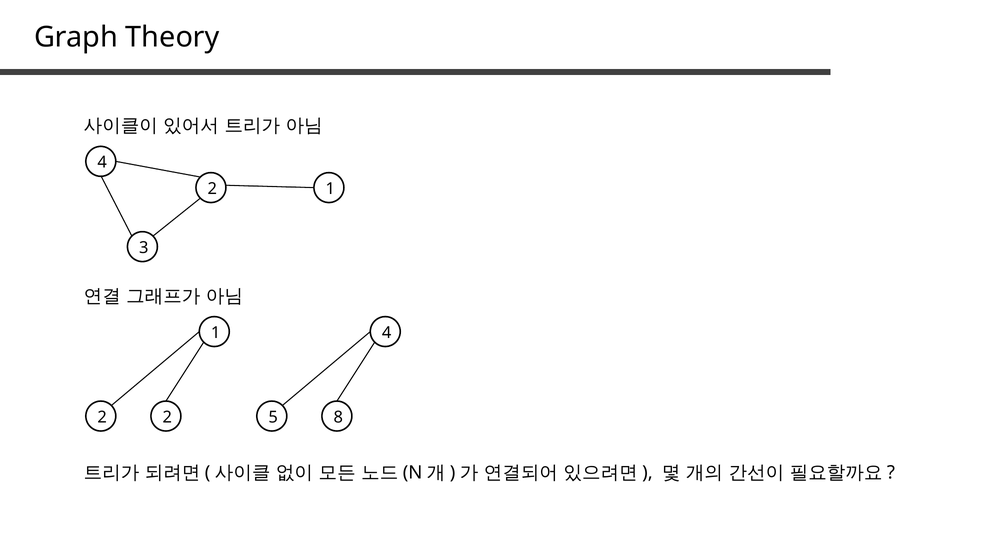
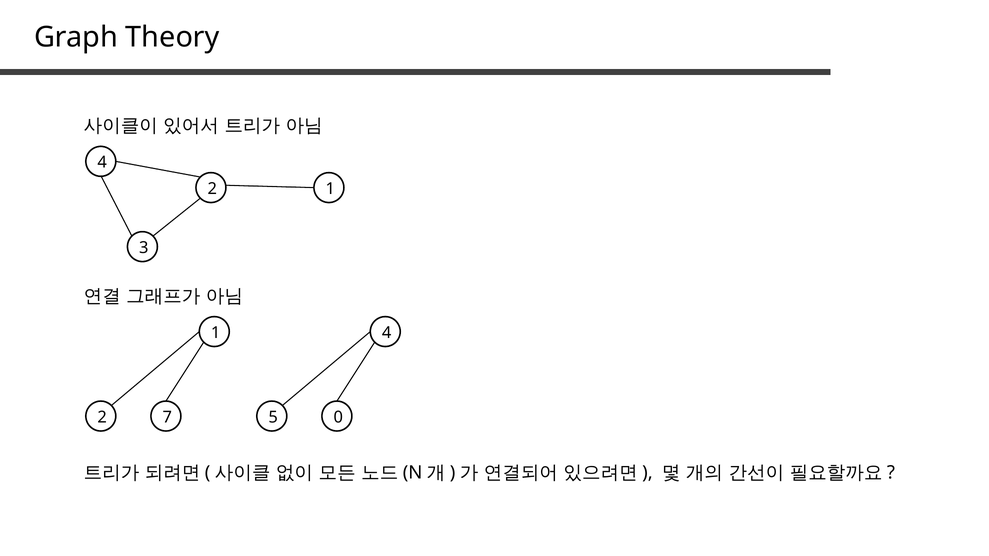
2 2: 2 -> 7
8: 8 -> 0
